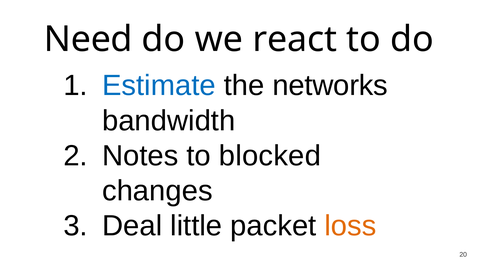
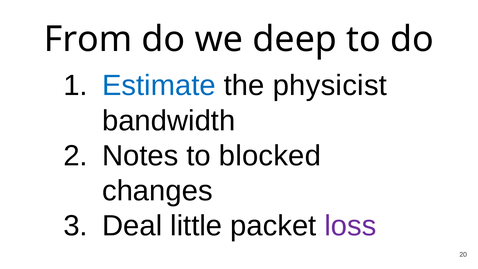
Need: Need -> From
react: react -> deep
networks: networks -> physicist
loss colour: orange -> purple
